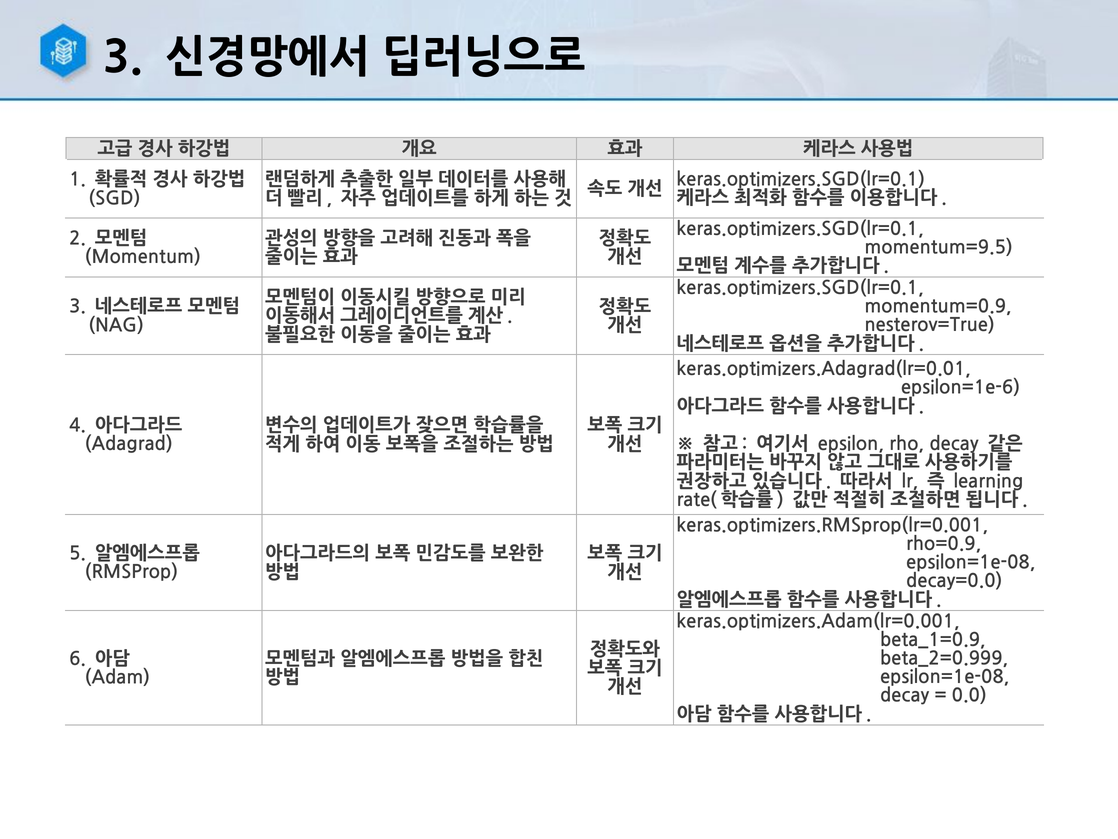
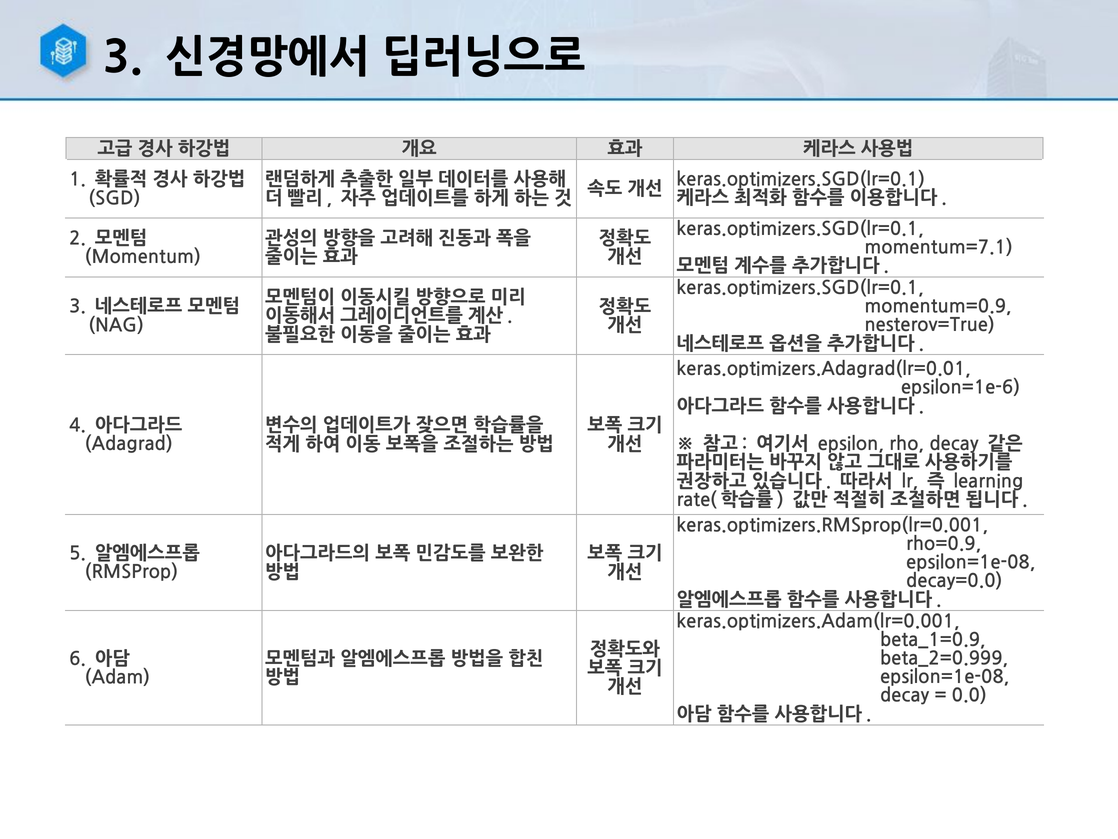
momentum=9.5: momentum=9.5 -> momentum=7.1
